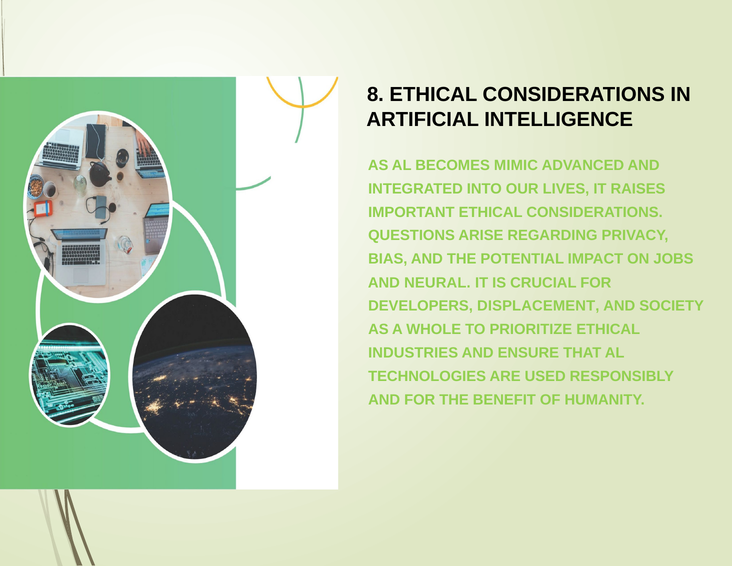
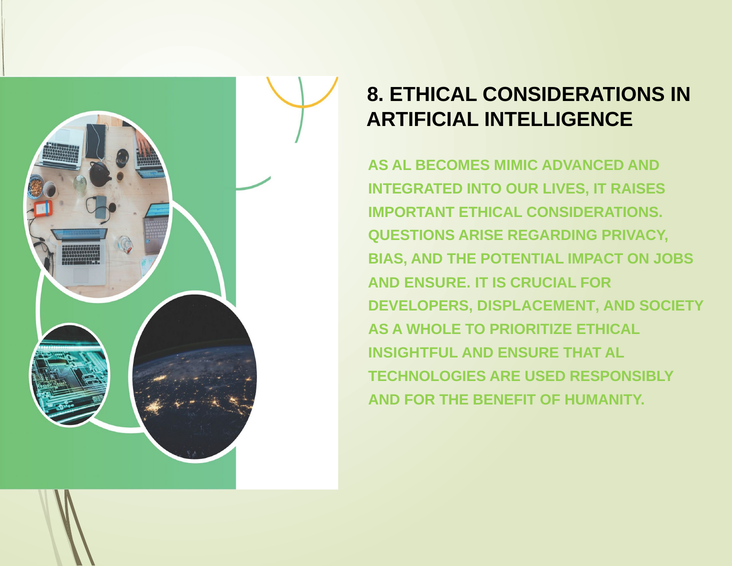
NEURAL at (437, 282): NEURAL -> ENSURE
INDUSTRIES: INDUSTRIES -> INSIGHTFUL
